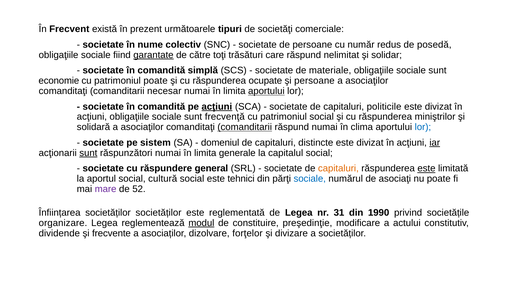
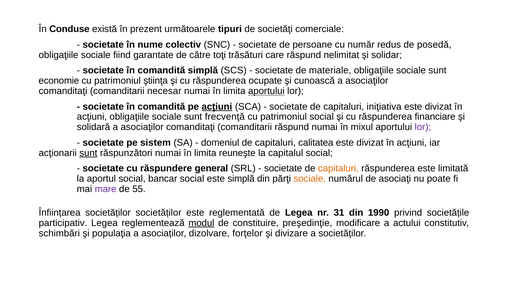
Frecvent: Frecvent -> Conduse
garantate underline: present -> none
patrimoniul poate: poate -> ştiinţa
şi persoane: persoane -> cunoască
politicile: politicile -> iniţiativa
miniştrilor: miniştrilor -> financiare
comanditarii at (245, 127) underline: present -> none
clima: clima -> mixul
lor at (423, 127) colour: blue -> purple
distincte: distincte -> calitatea
iar underline: present -> none
generale: generale -> reuneşte
este at (426, 169) underline: present -> none
cultură: cultură -> bancar
este tehnici: tehnici -> simplă
sociale at (310, 179) colour: blue -> orange
52: 52 -> 55
organizare: organizare -> participativ
dividende: dividende -> schimbări
frecvente: frecvente -> populaţia
